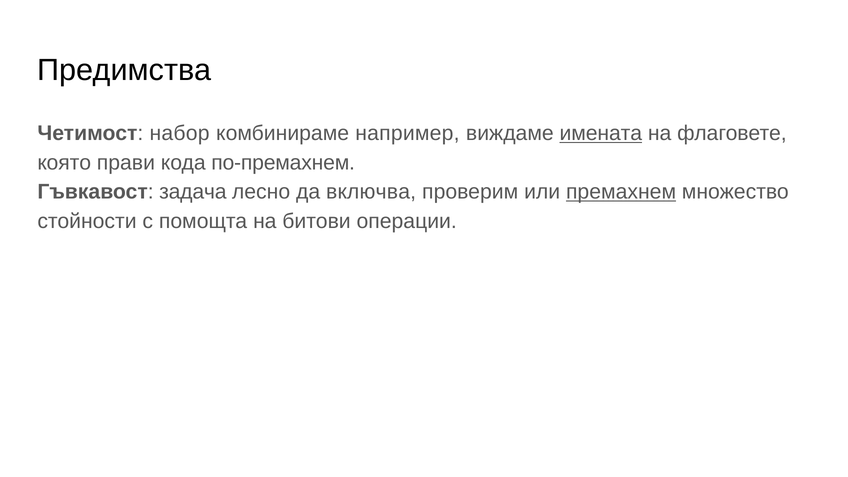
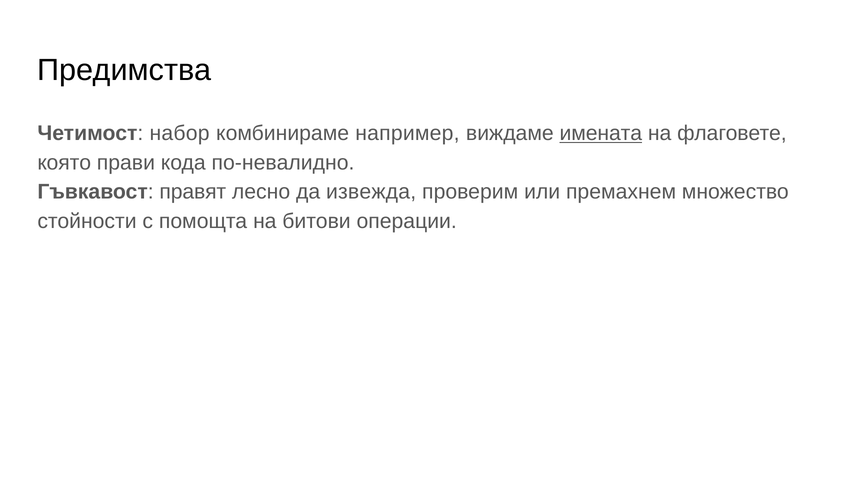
по-премахнем: по-премахнем -> по-невалидно
задача: задача -> правят
включва: включва -> извежда
премахнем underline: present -> none
